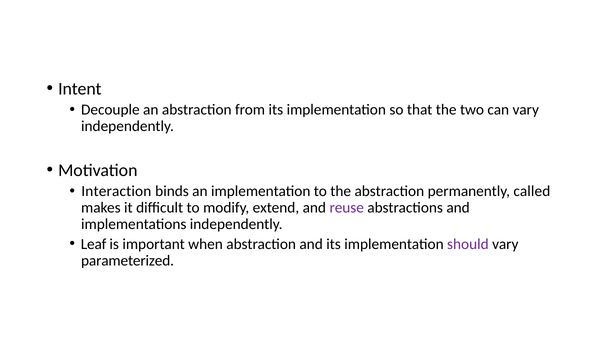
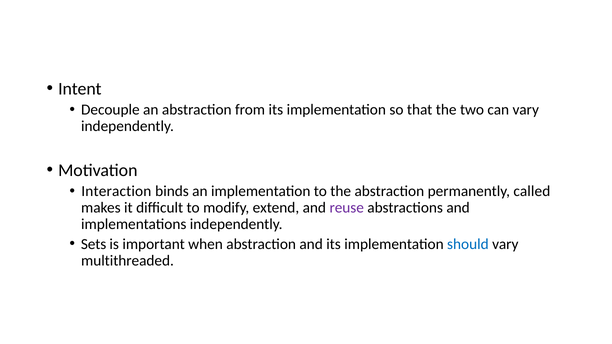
Leaf: Leaf -> Sets
should colour: purple -> blue
parameterized: parameterized -> multithreaded
